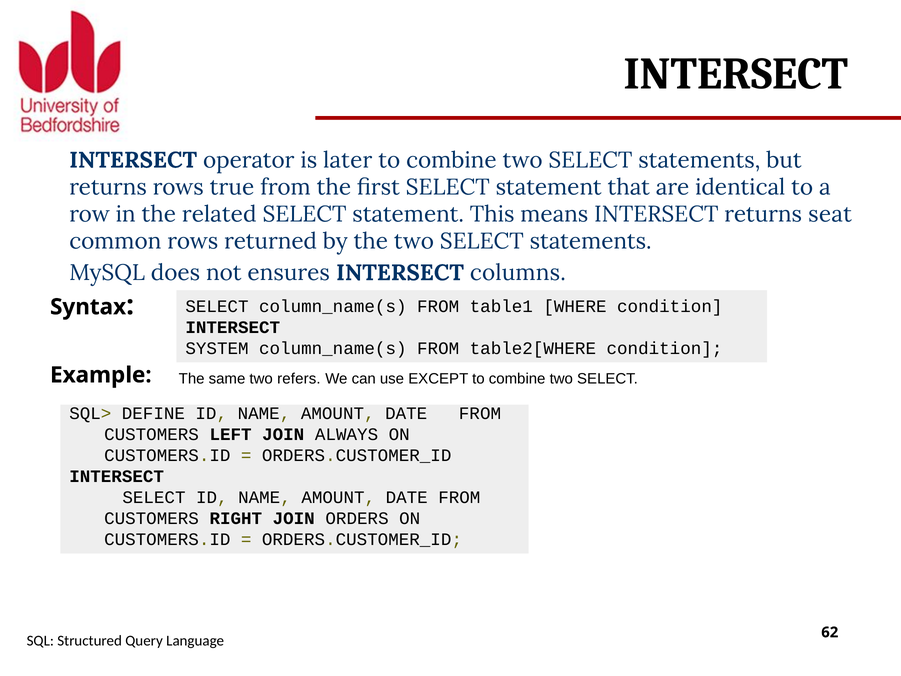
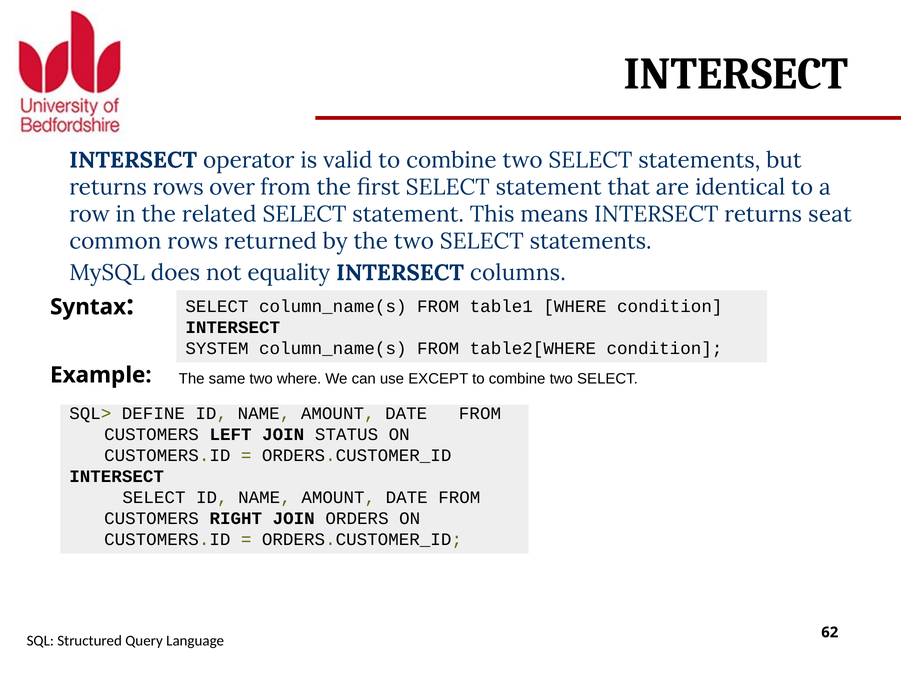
later: later -> valid
true: true -> over
ensures: ensures -> equality
two refers: refers -> where
ALWAYS: ALWAYS -> STATUS
